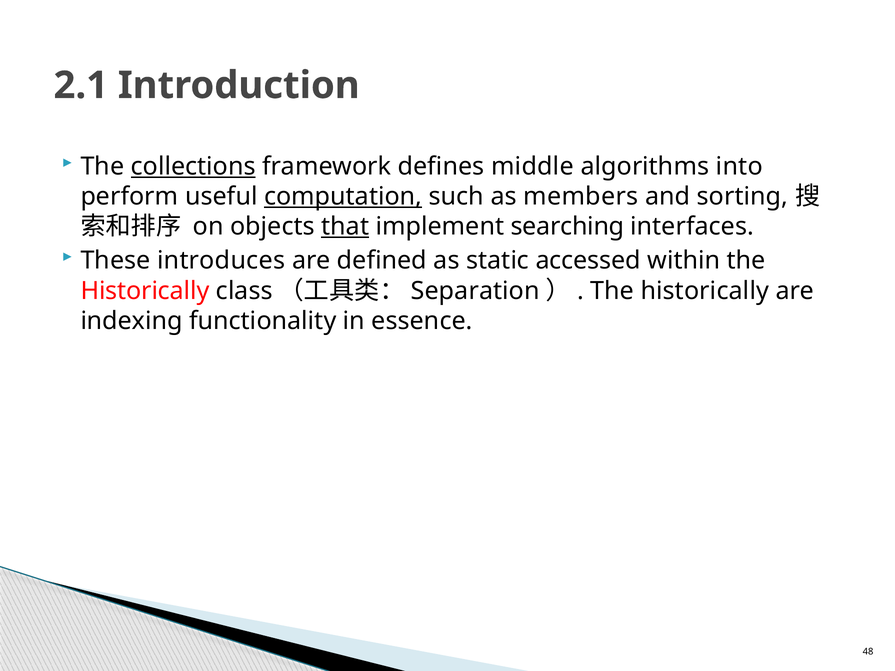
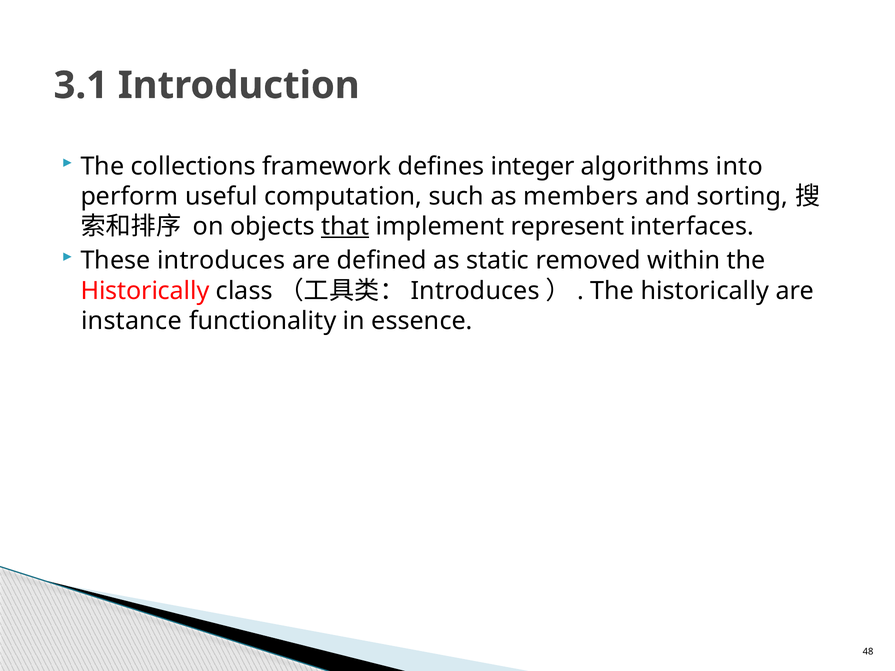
2.1: 2.1 -> 3.1
collections underline: present -> none
middle: middle -> integer
computation underline: present -> none
searching: searching -> represent
accessed: accessed -> removed
Separation at (475, 291): Separation -> Introduces
indexing: indexing -> instance
